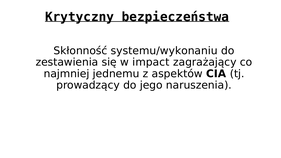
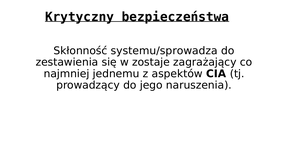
systemu/wykonaniu: systemu/wykonaniu -> systemu/sprowadza
impact: impact -> zostaje
